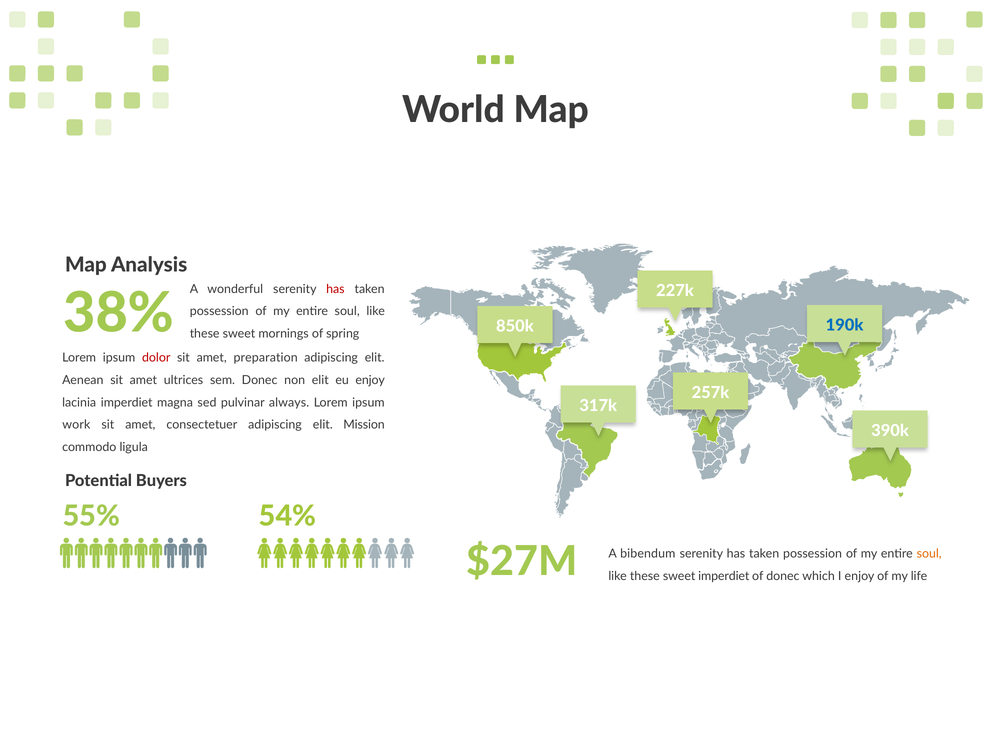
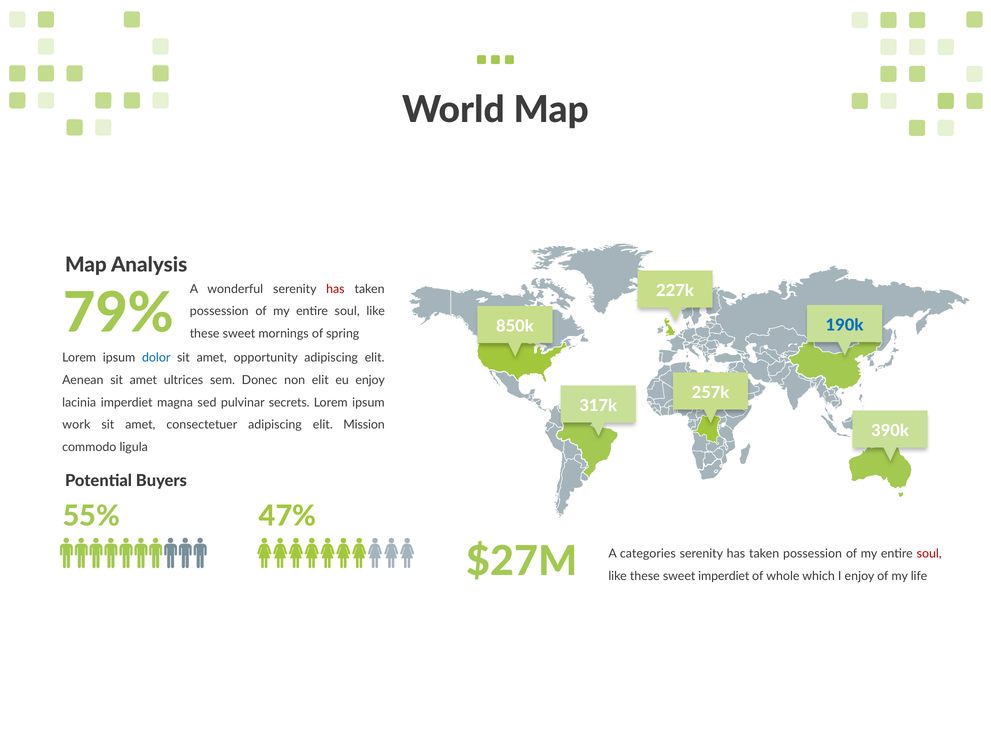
38%: 38% -> 79%
dolor colour: red -> blue
preparation: preparation -> opportunity
always: always -> secrets
54%: 54% -> 47%
bibendum: bibendum -> categories
soul at (929, 554) colour: orange -> red
of donec: donec -> whole
